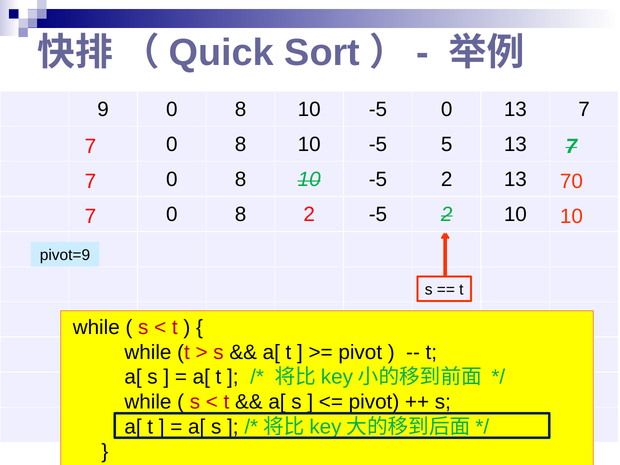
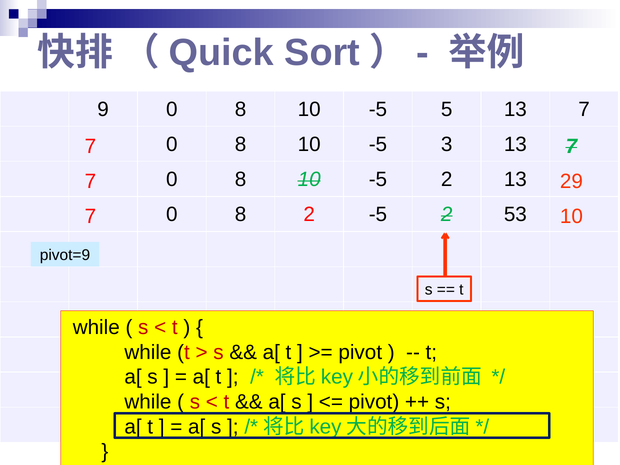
-5 0: 0 -> 5
5: 5 -> 3
70: 70 -> 29
2 10: 10 -> 53
